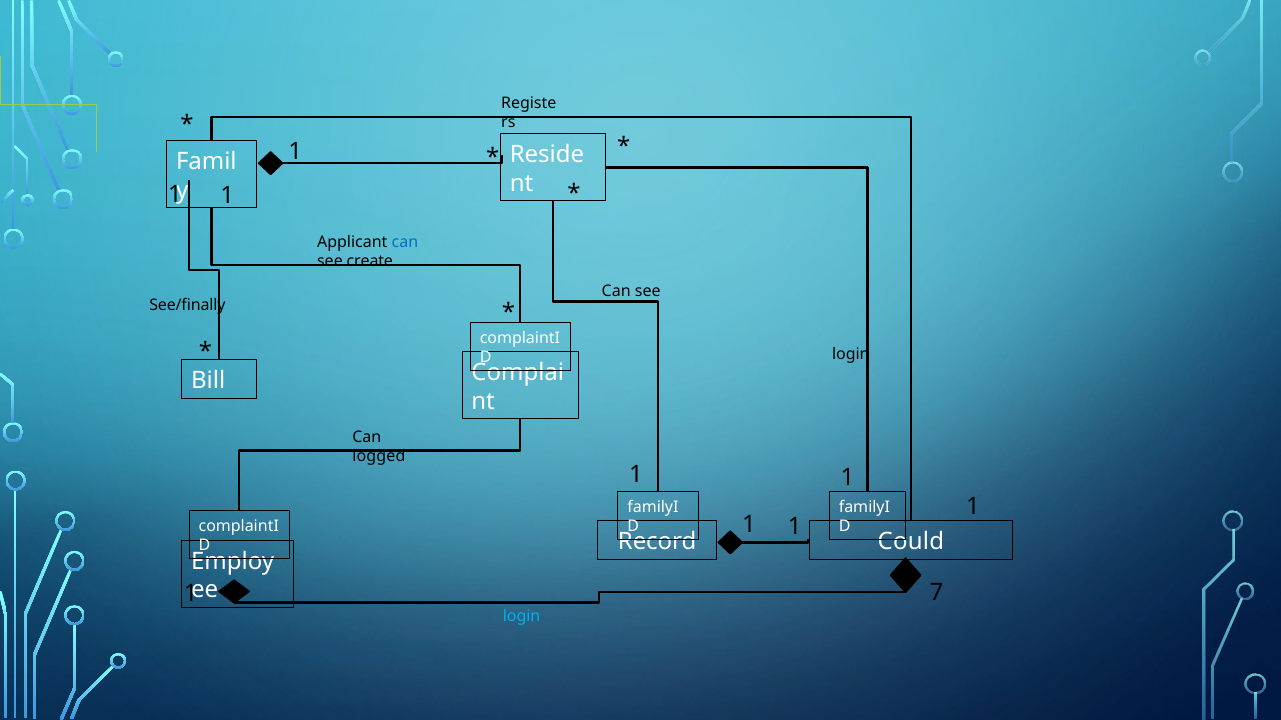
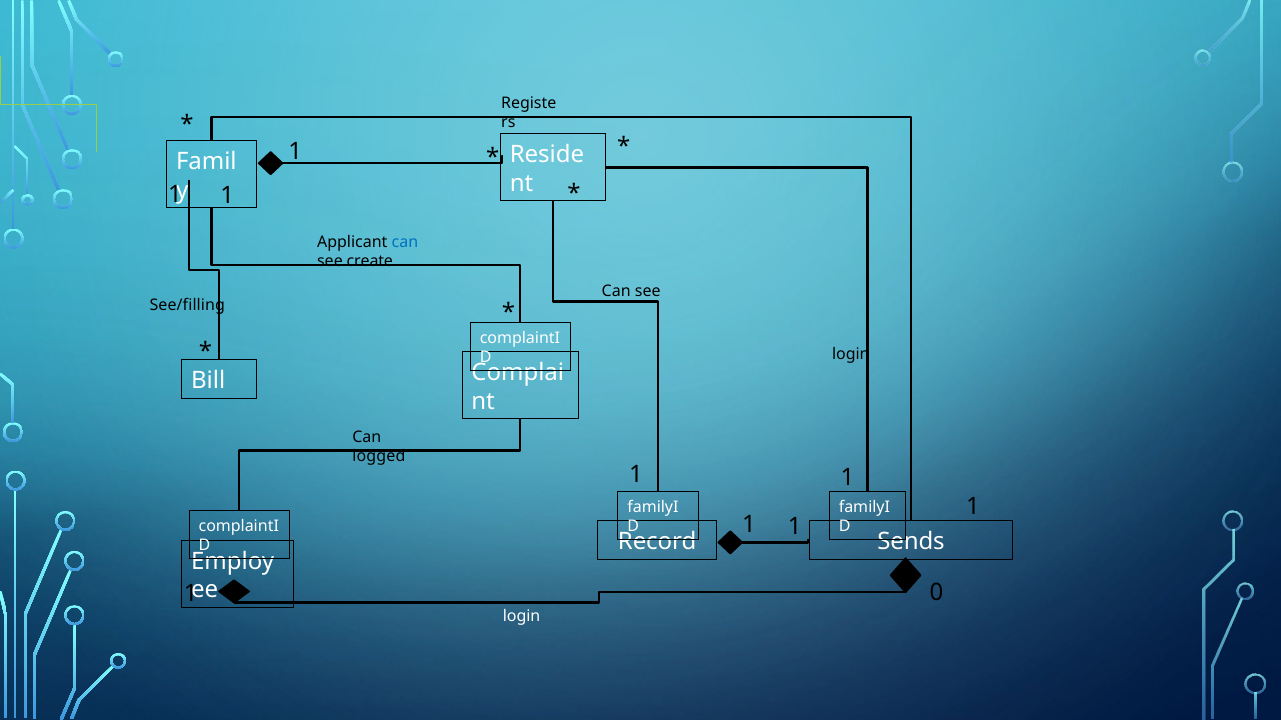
See/finally: See/finally -> See/filling
Could: Could -> Sends
7: 7 -> 0
login at (522, 617) colour: light blue -> white
